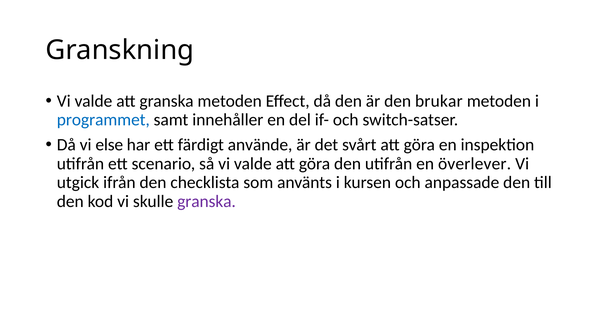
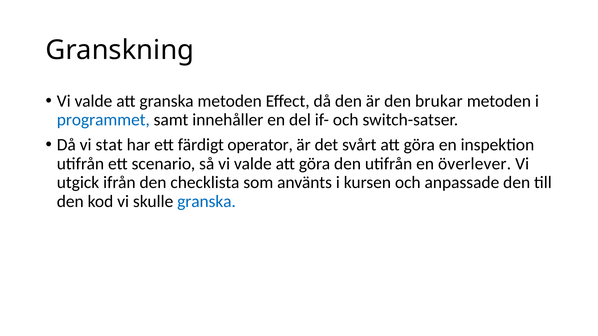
else: else -> stat
använde: använde -> operator
granska at (207, 202) colour: purple -> blue
